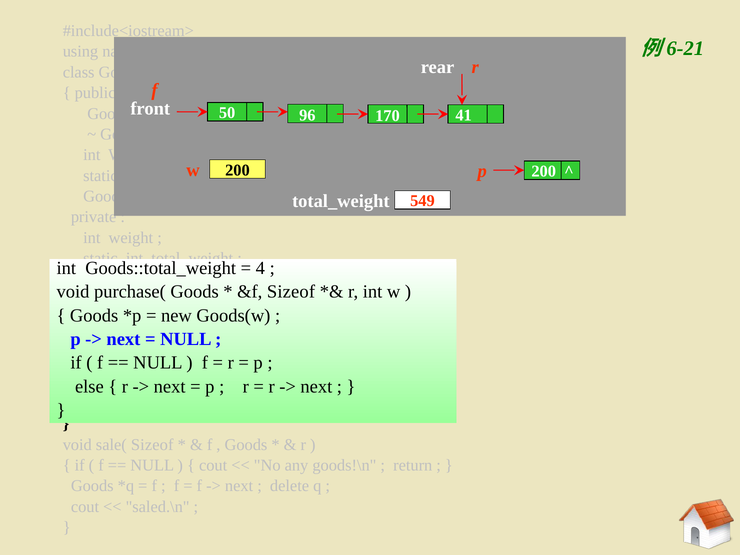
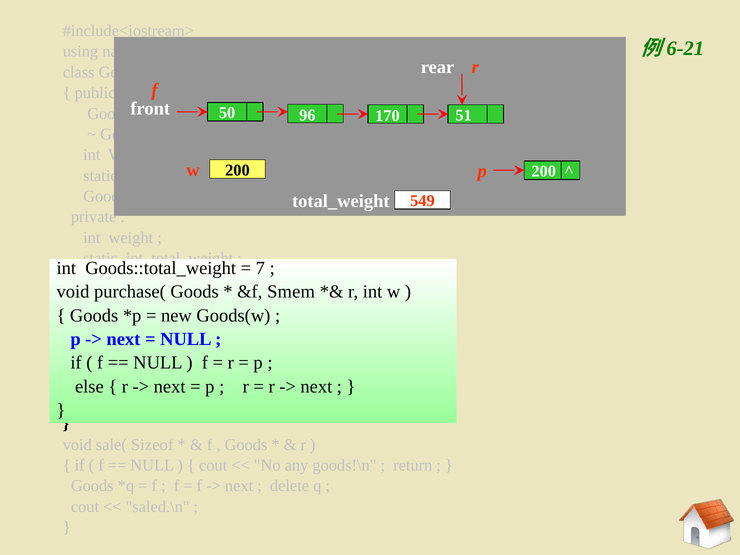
41: 41 -> 51
4: 4 -> 7
Sizeof at (291, 292): Sizeof -> Smem
